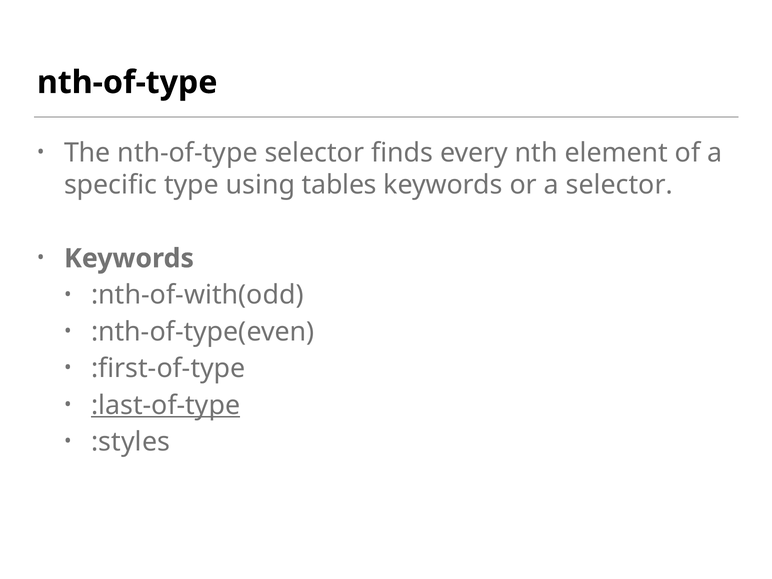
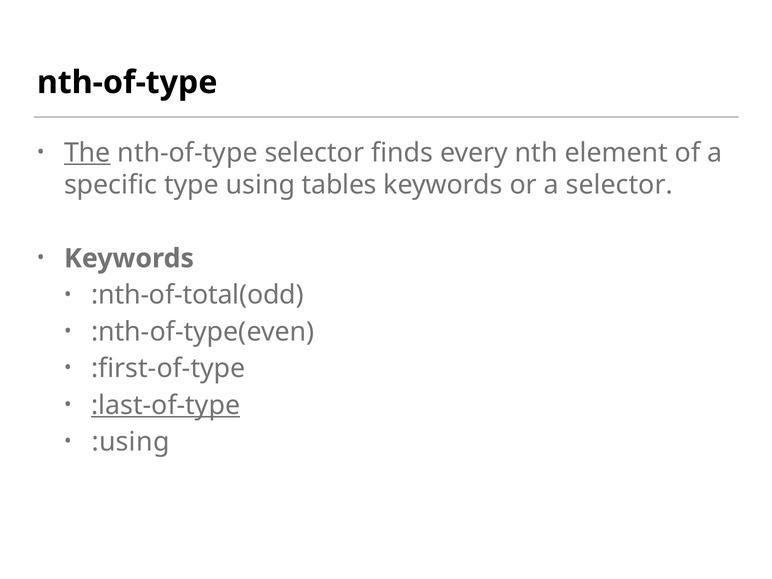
The underline: none -> present
:nth-of-with(odd: :nth-of-with(odd -> :nth-of-total(odd
:styles: :styles -> :using
